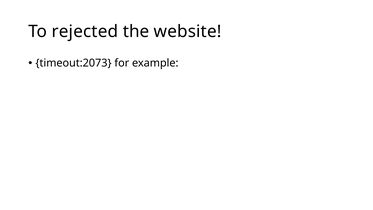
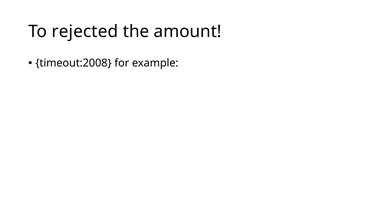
website: website -> amount
timeout:2073: timeout:2073 -> timeout:2008
